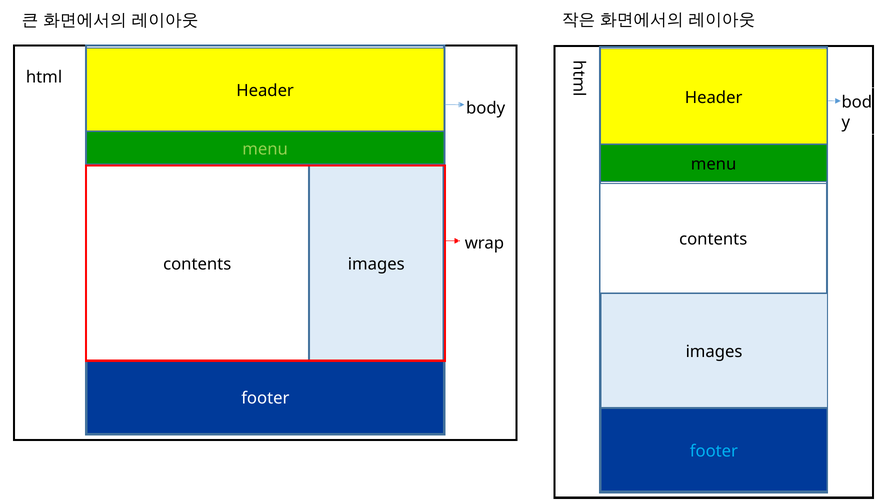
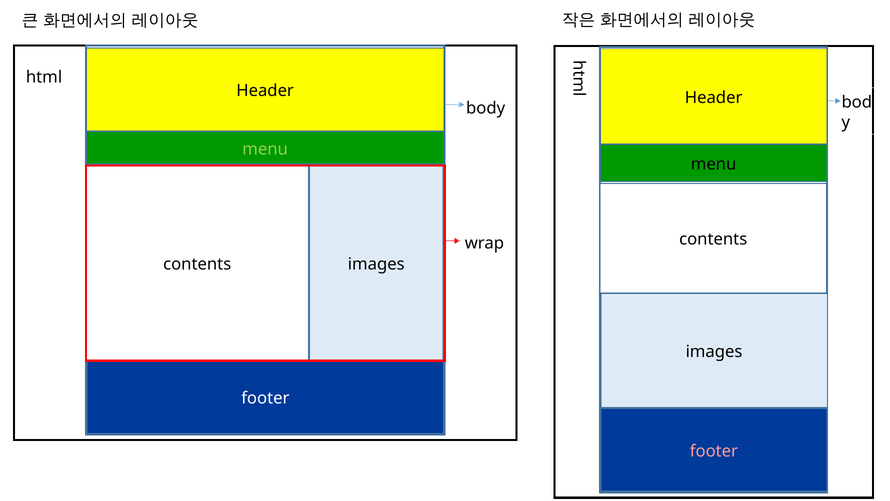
footer at (714, 451) colour: light blue -> pink
